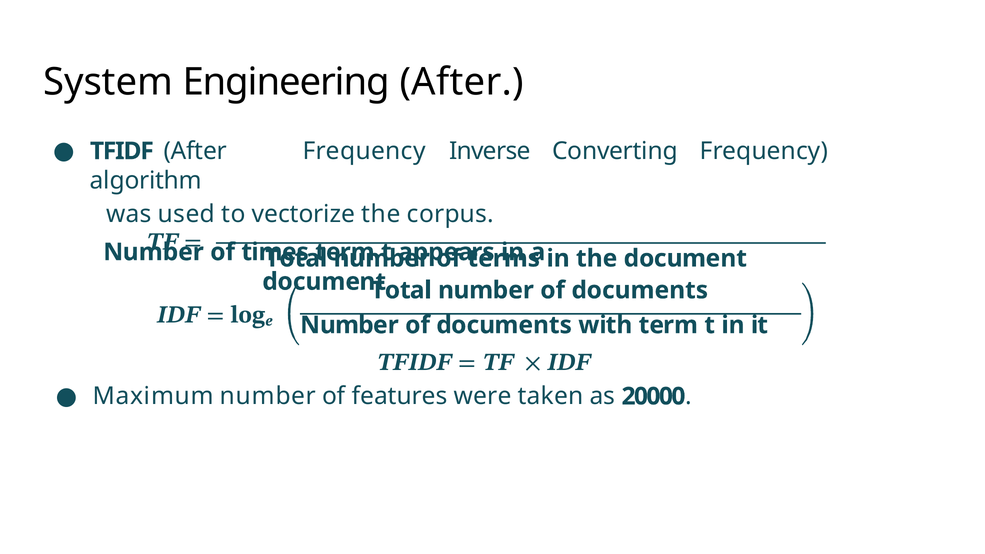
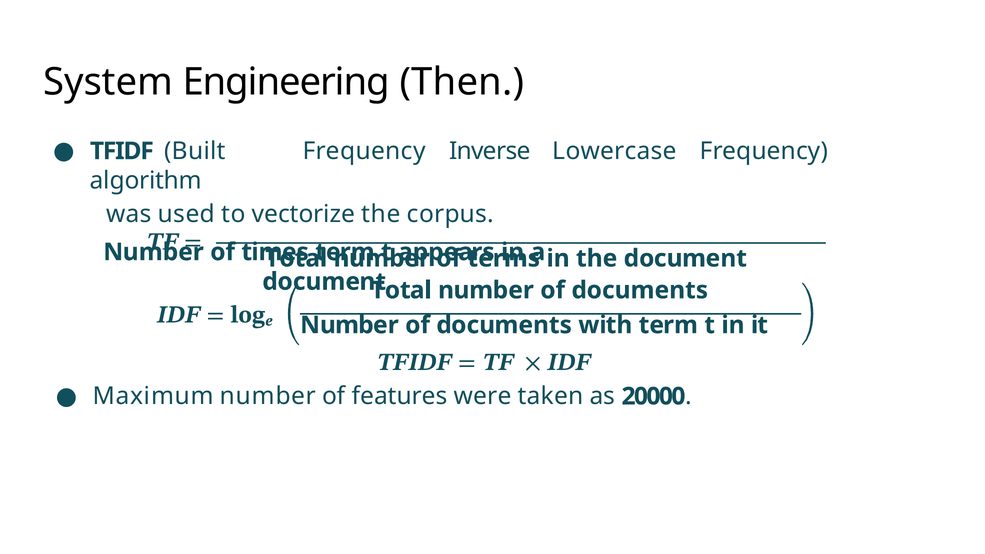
Engineering After: After -> Then
TFIDF After: After -> Built
Converting: Converting -> Lowercase
